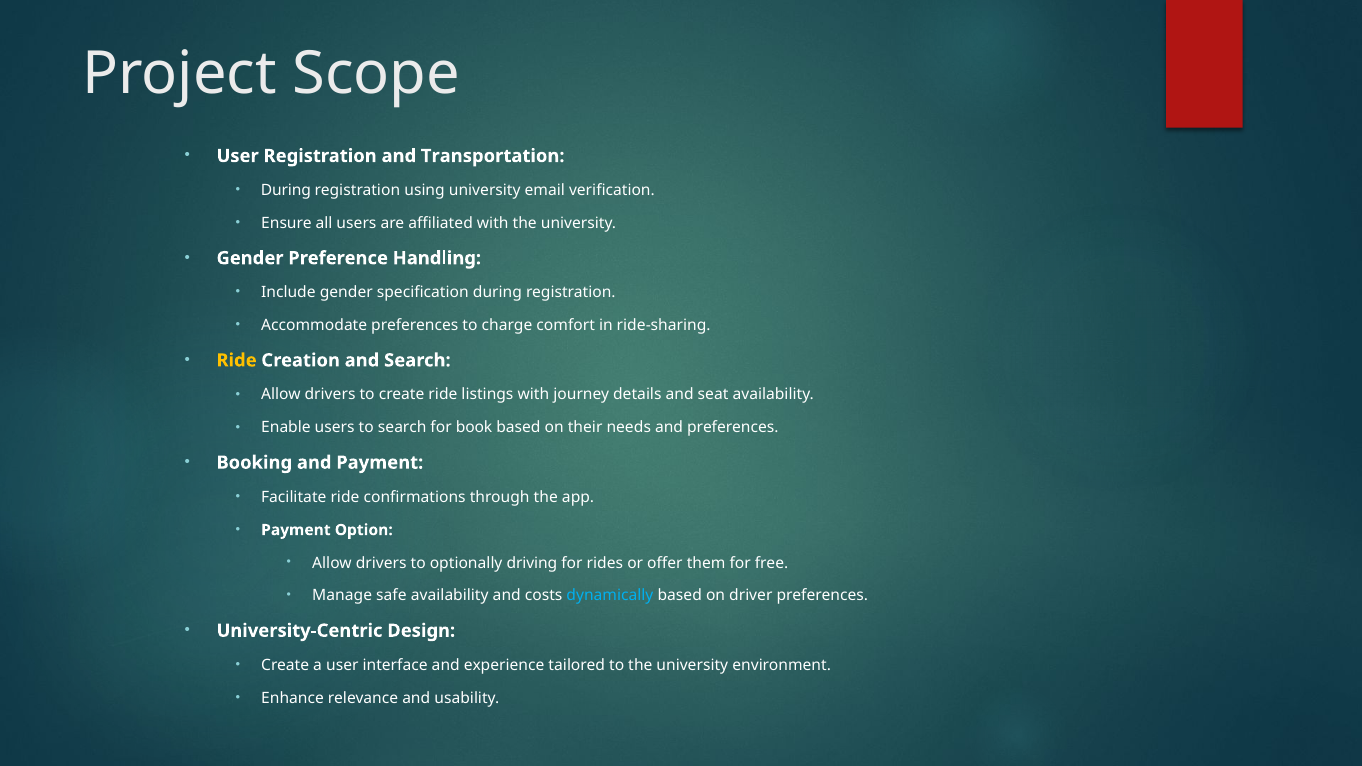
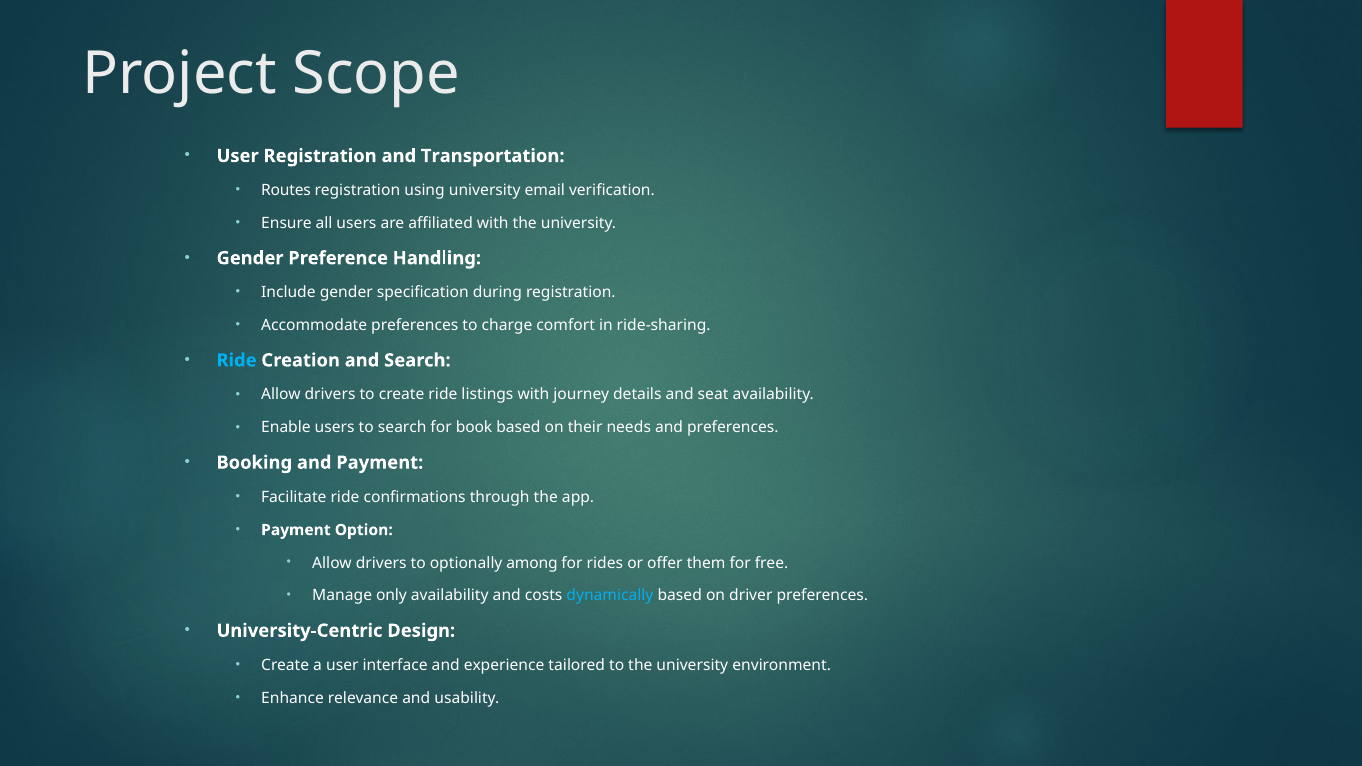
During at (286, 190): During -> Routes
Ride at (237, 360) colour: yellow -> light blue
driving: driving -> among
safe: safe -> only
